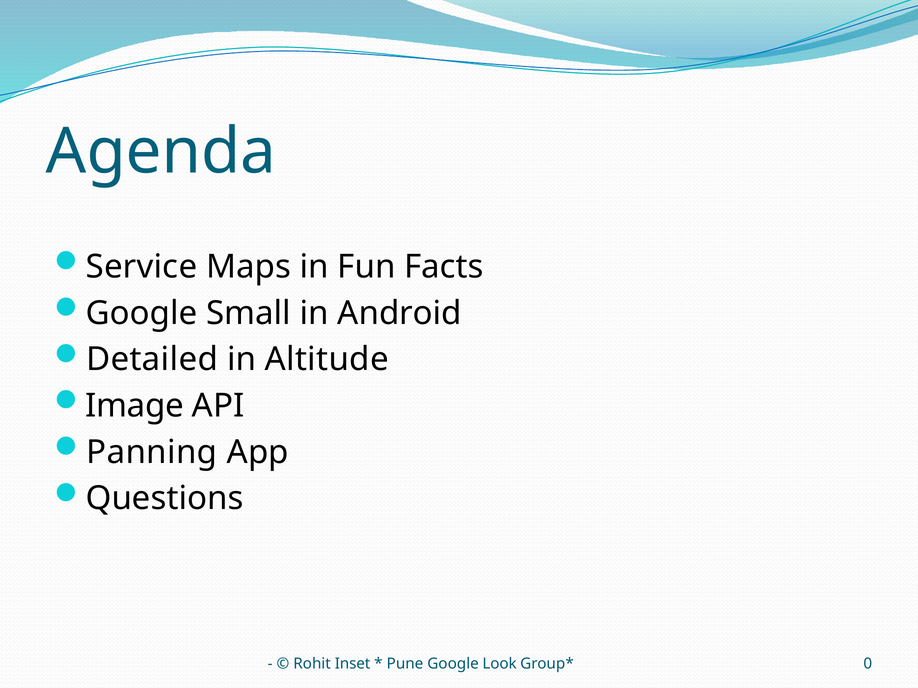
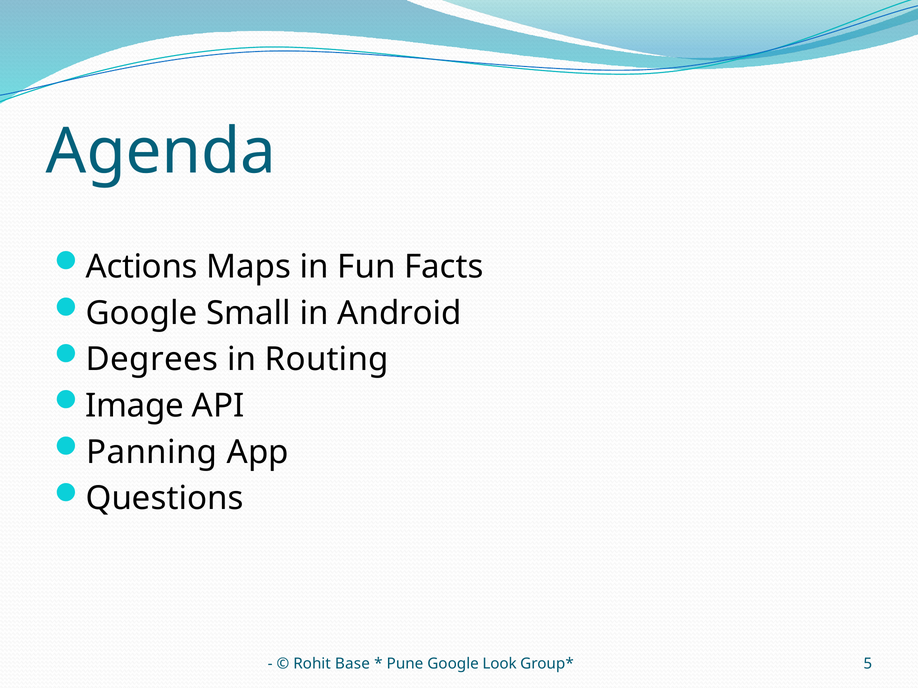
Service: Service -> Actions
Detailed: Detailed -> Degrees
Altitude: Altitude -> Routing
Inset: Inset -> Base
0: 0 -> 5
